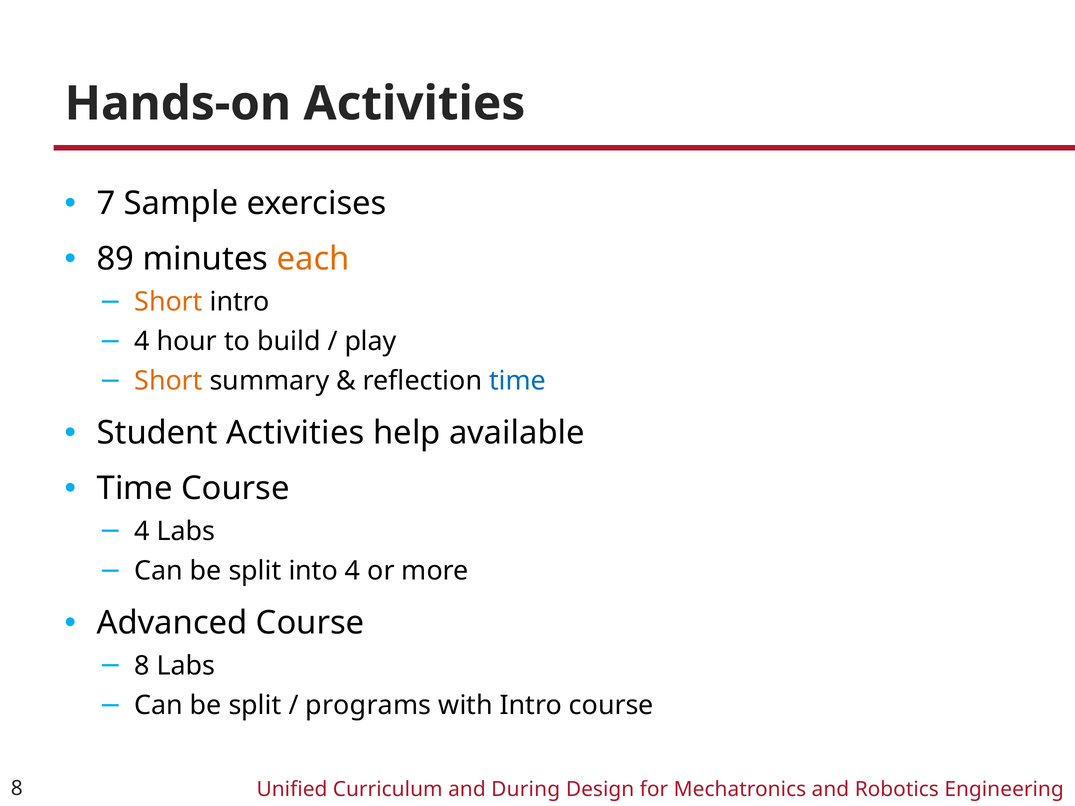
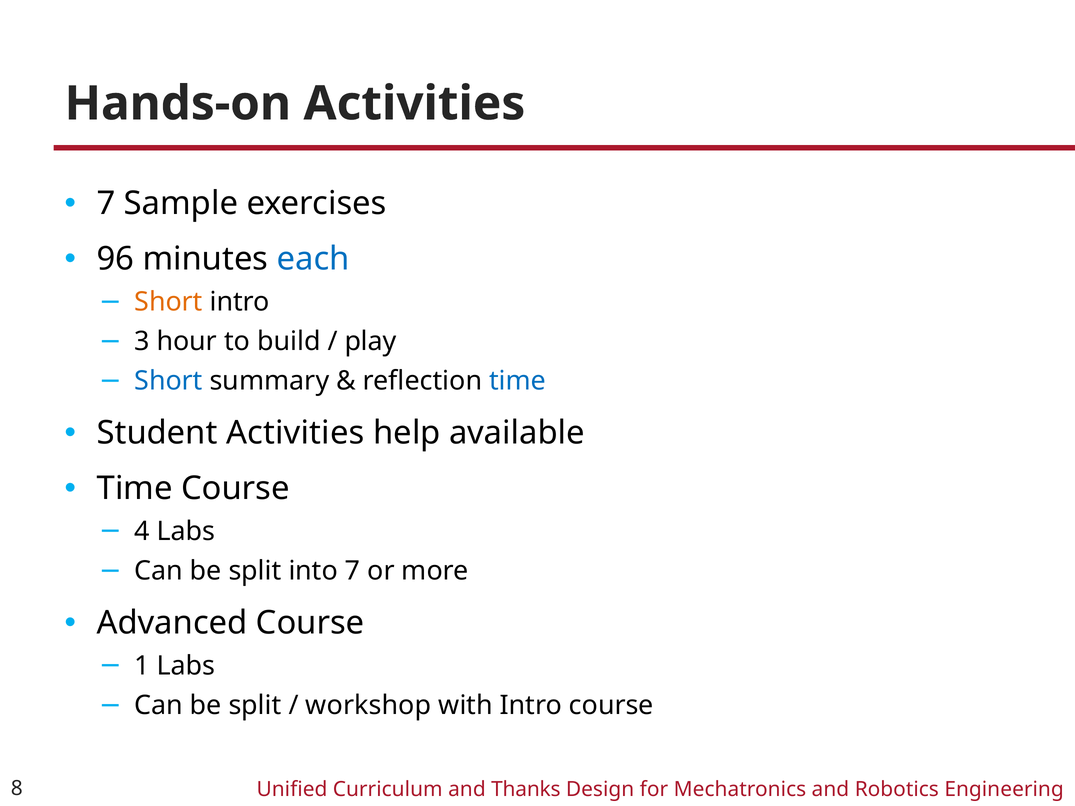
89: 89 -> 96
each colour: orange -> blue
4 at (142, 341): 4 -> 3
Short at (169, 381) colour: orange -> blue
into 4: 4 -> 7
8 at (142, 666): 8 -> 1
programs: programs -> workshop
During: During -> Thanks
